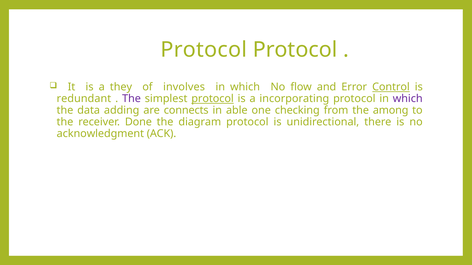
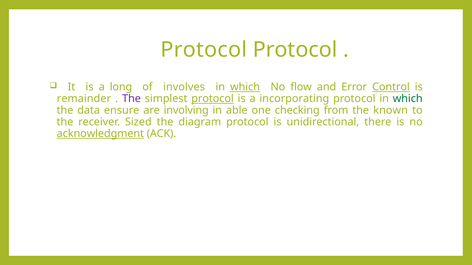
they: they -> long
which at (245, 87) underline: none -> present
redundant: redundant -> remainder
which at (408, 99) colour: purple -> green
adding: adding -> ensure
connects: connects -> involving
among: among -> known
Done: Done -> Sized
acknowledgment underline: none -> present
